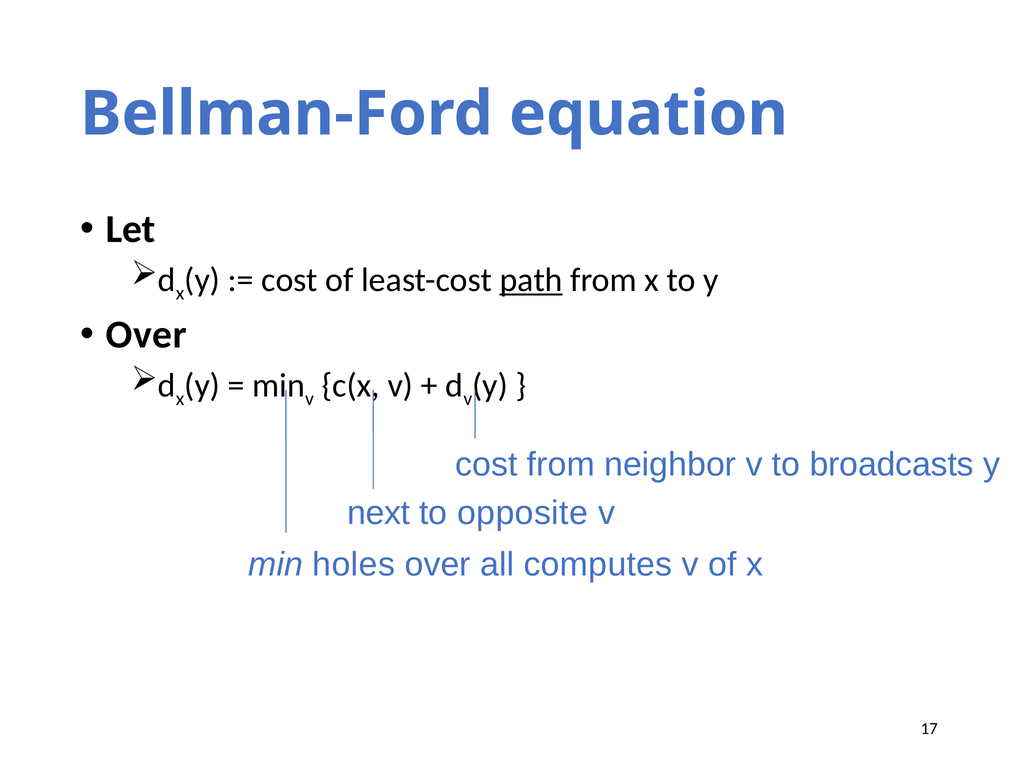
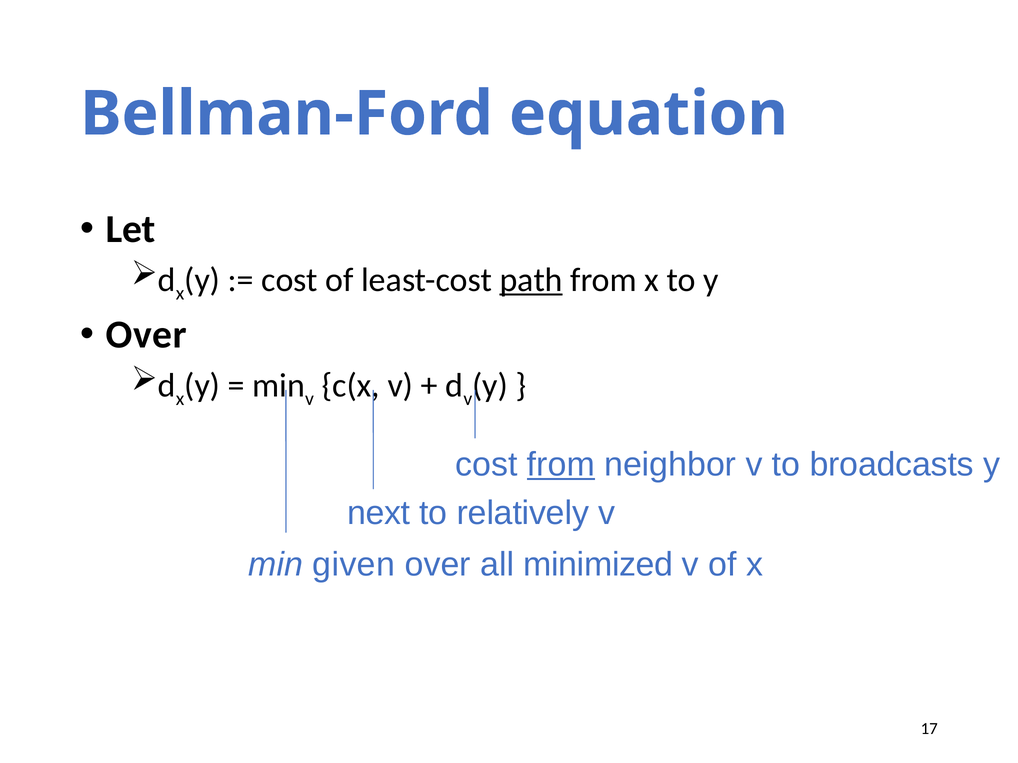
from at (561, 465) underline: none -> present
opposite: opposite -> relatively
holes: holes -> given
computes: computes -> minimized
